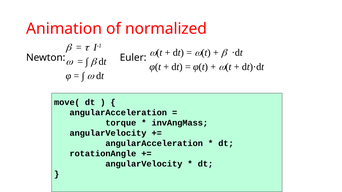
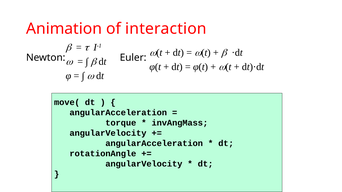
normalized: normalized -> interaction
